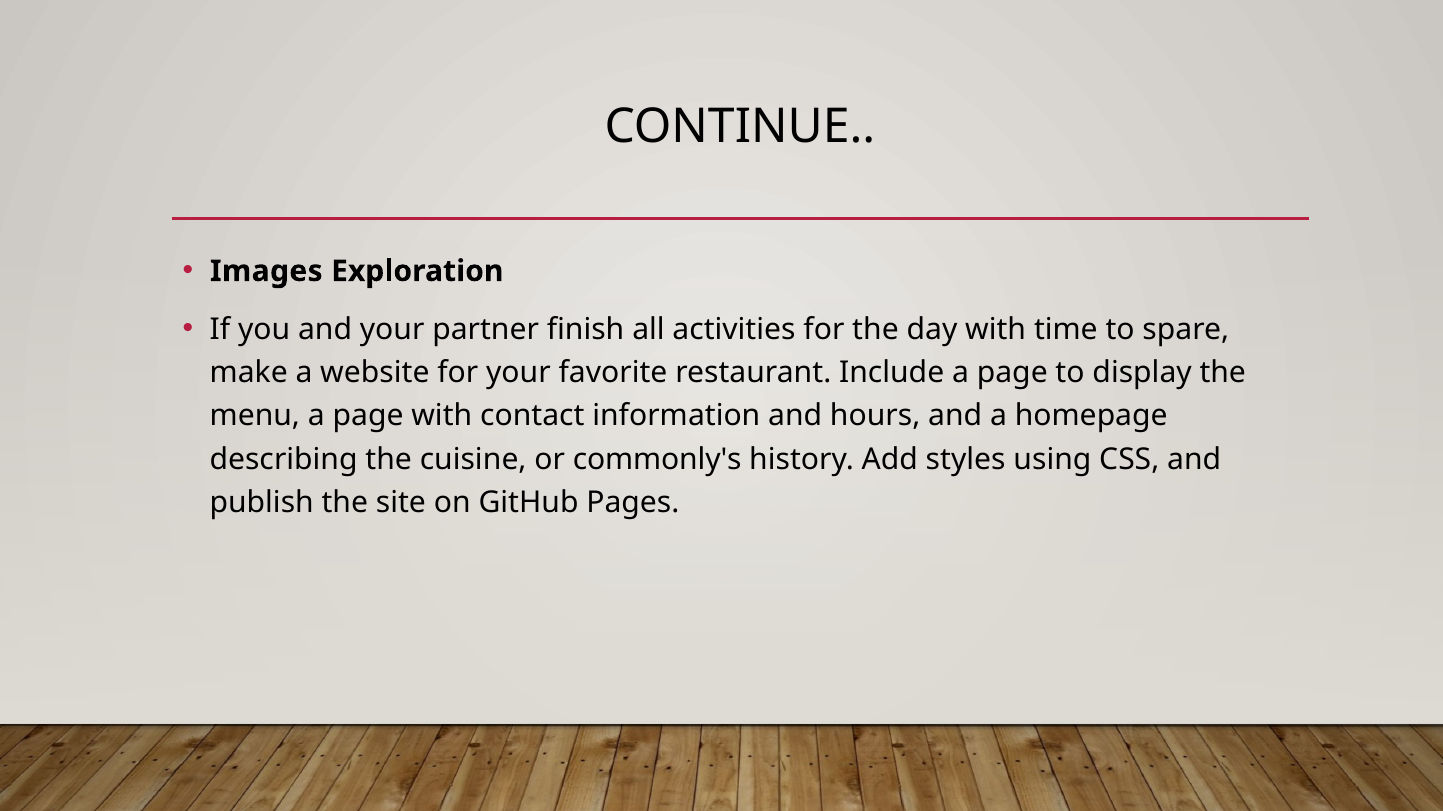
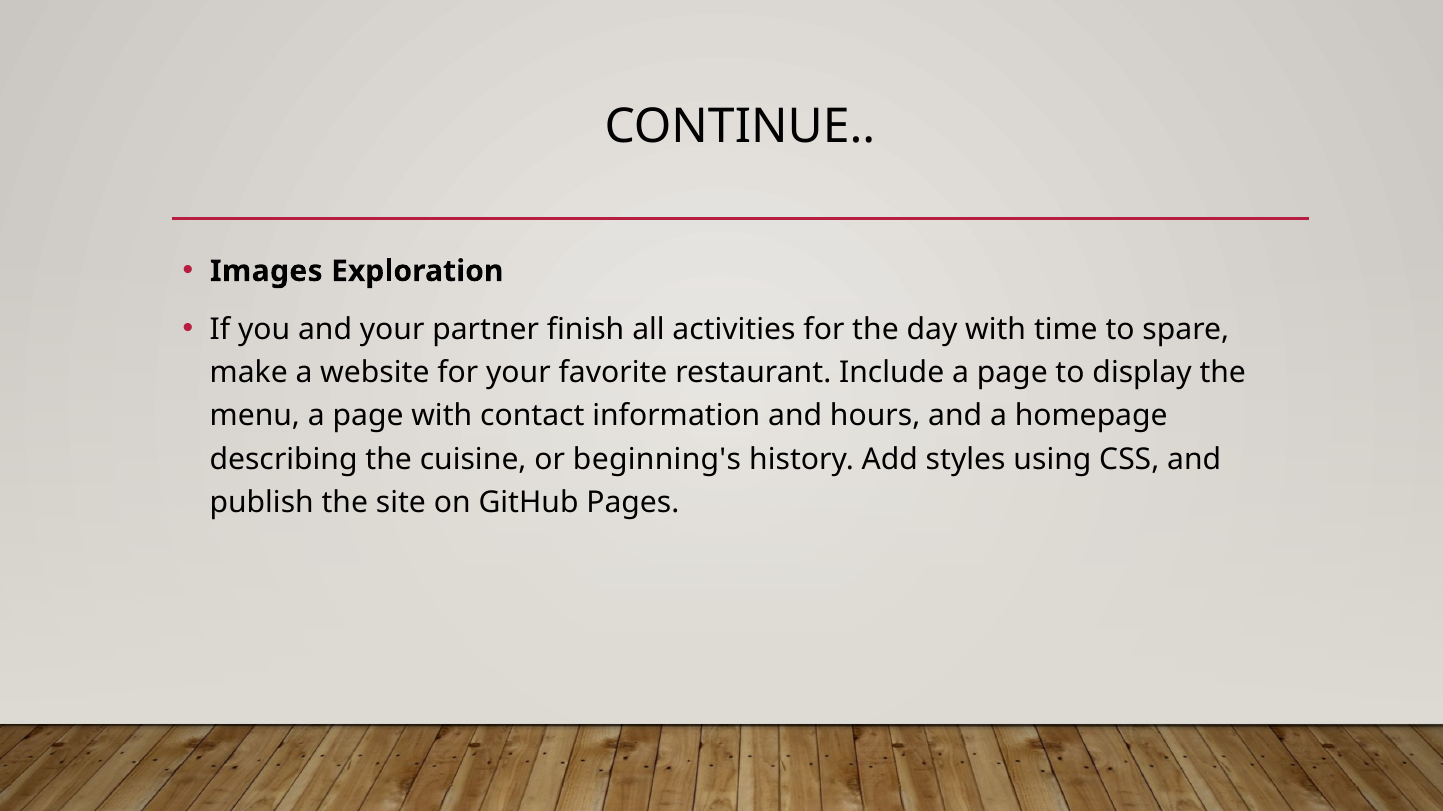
commonly's: commonly's -> beginning's
